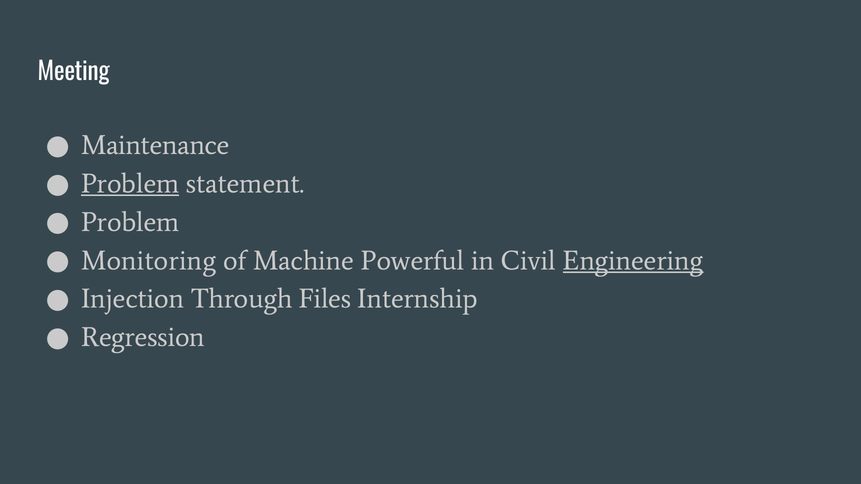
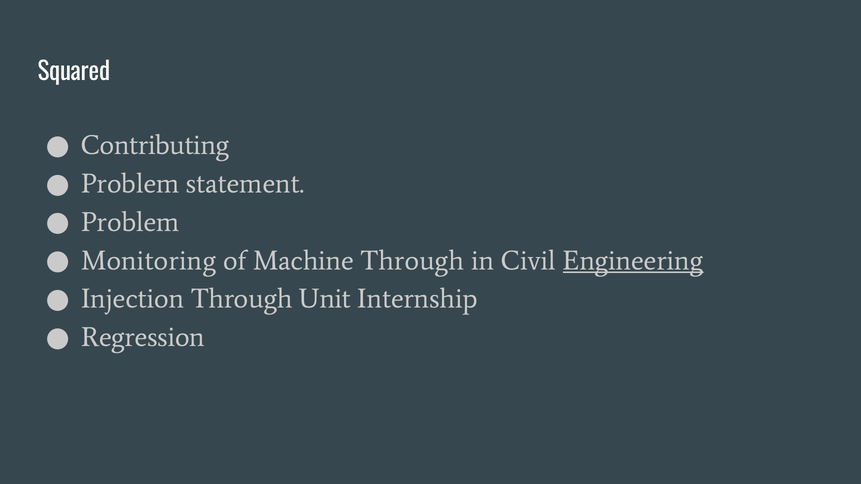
Meeting: Meeting -> Squared
Maintenance: Maintenance -> Contributing
Problem at (130, 184) underline: present -> none
Machine Powerful: Powerful -> Through
Files: Files -> Unit
